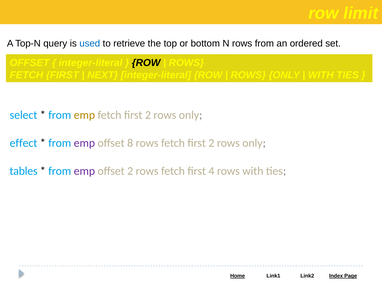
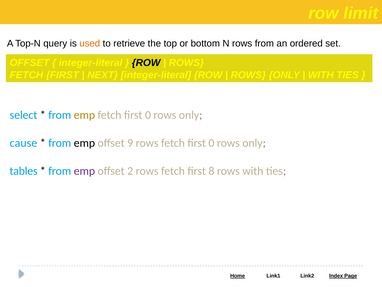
used colour: blue -> orange
emp fetch first 2: 2 -> 0
effect: effect -> cause
emp at (84, 143) colour: purple -> black
8: 8 -> 9
rows fetch first 2: 2 -> 0
4: 4 -> 8
